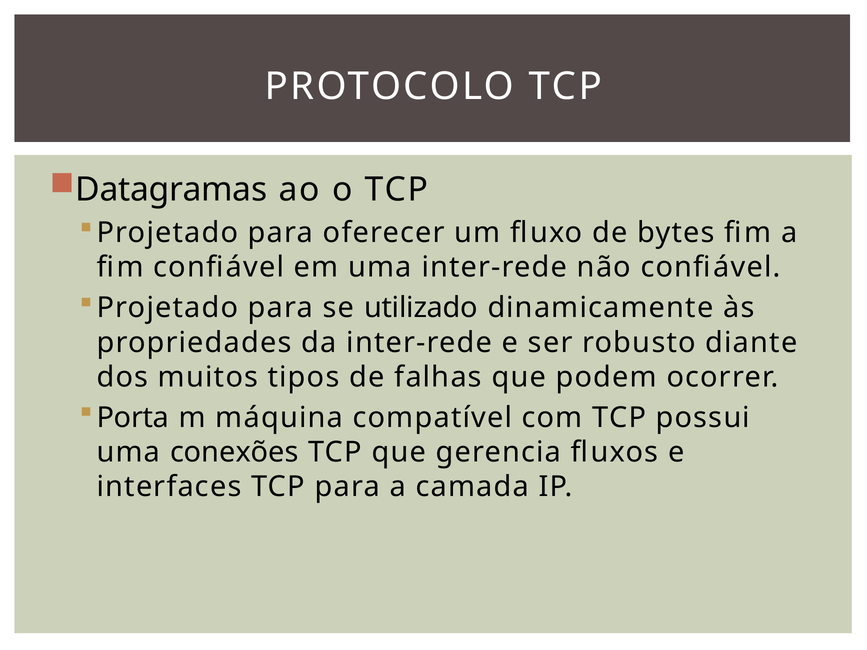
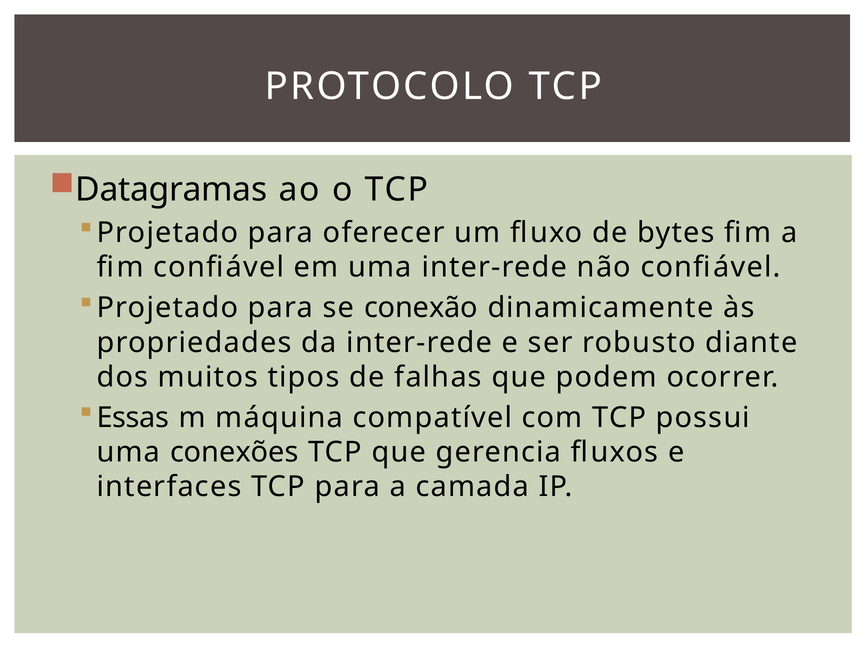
utilizado: utilizado -> conexão
Porta: Porta -> Essas
